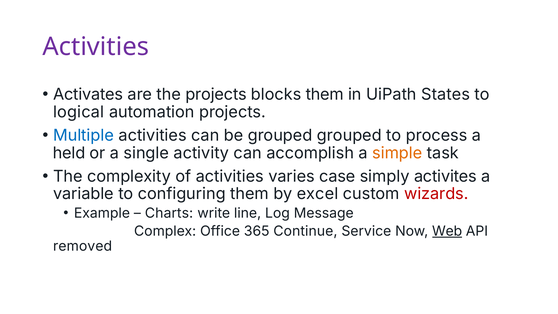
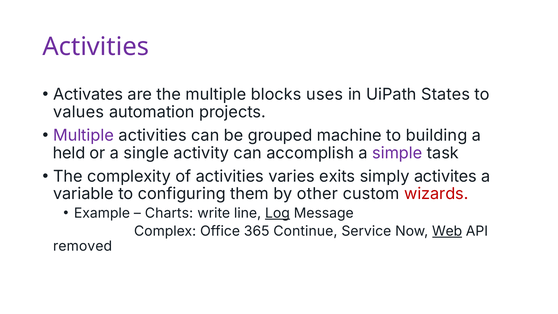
the projects: projects -> multiple
blocks them: them -> uses
logical: logical -> values
Multiple at (84, 135) colour: blue -> purple
grouped grouped: grouped -> machine
process: process -> building
simple colour: orange -> purple
case: case -> exits
excel: excel -> other
Log underline: none -> present
